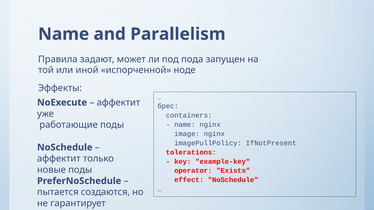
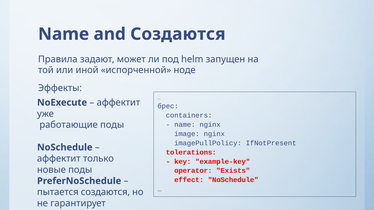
and Parallelism: Parallelism -> Создаются
пода: пода -> helm
